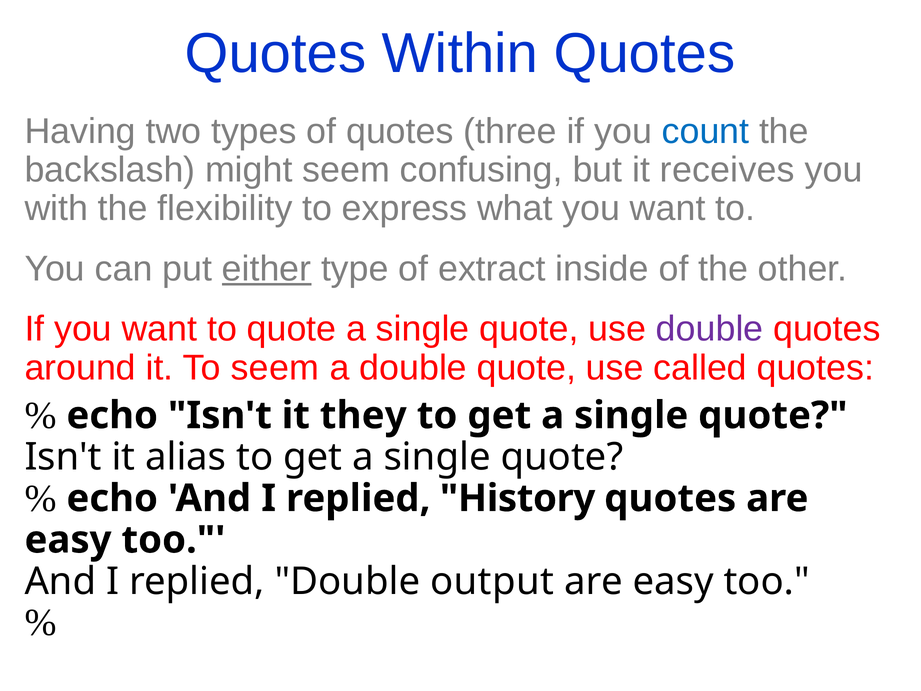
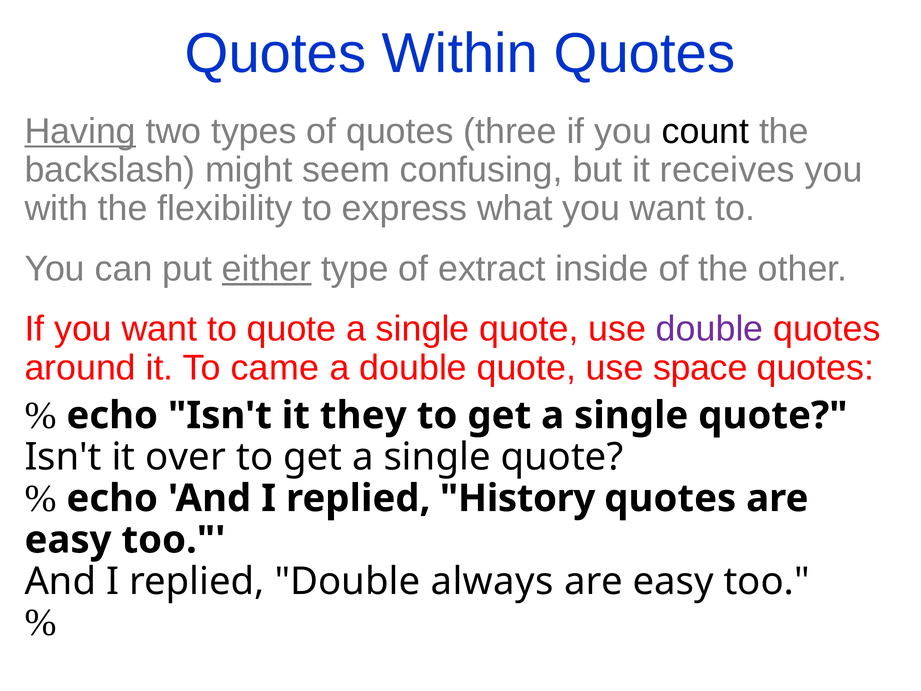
Having underline: none -> present
count colour: blue -> black
To seem: seem -> came
called: called -> space
alias: alias -> over
output: output -> always
